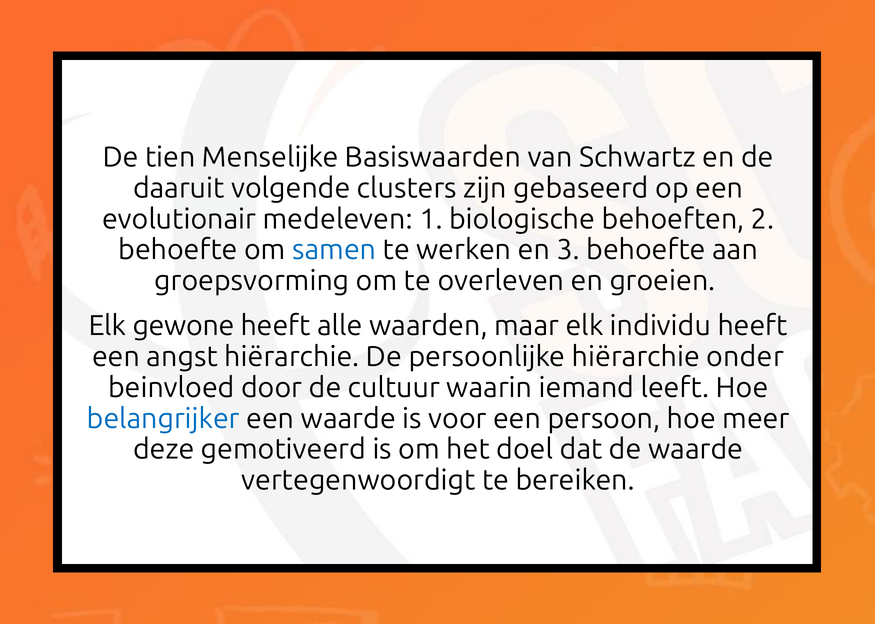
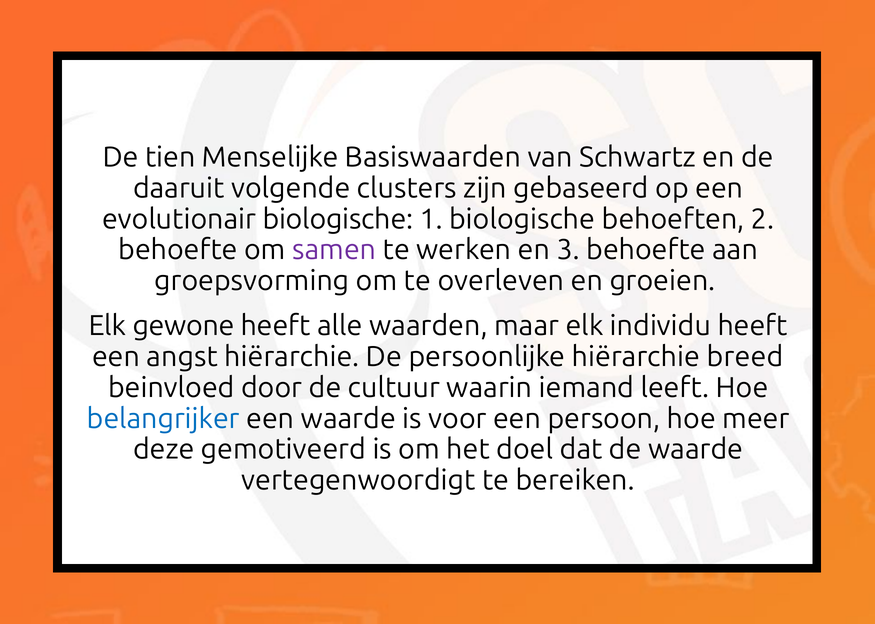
evolutionair medeleven: medeleven -> biologische
samen colour: blue -> purple
onder: onder -> breed
